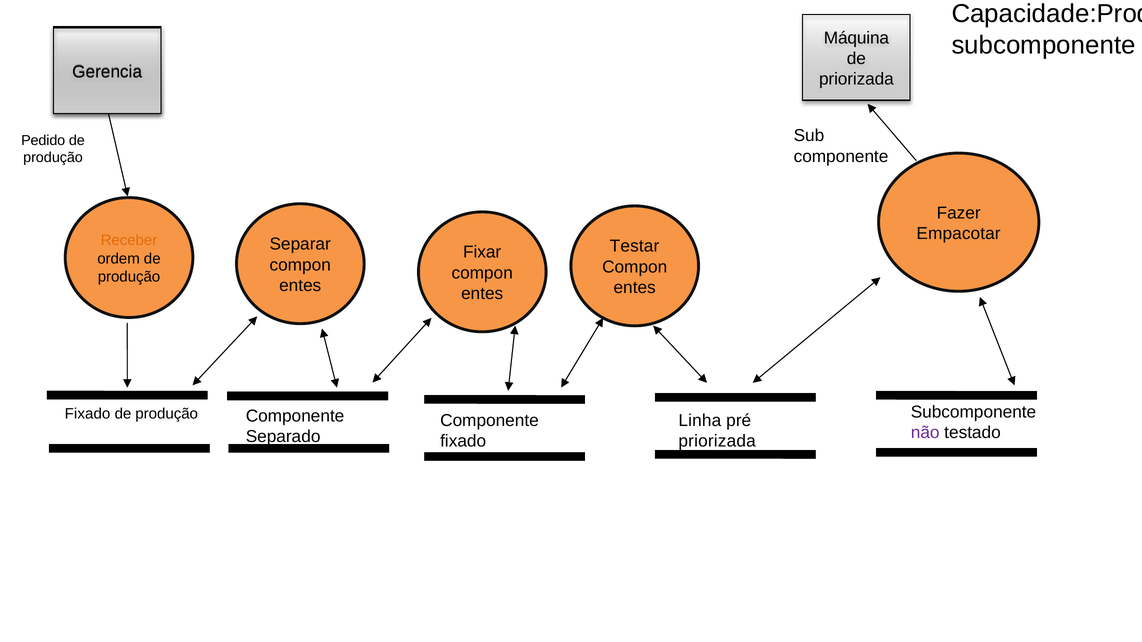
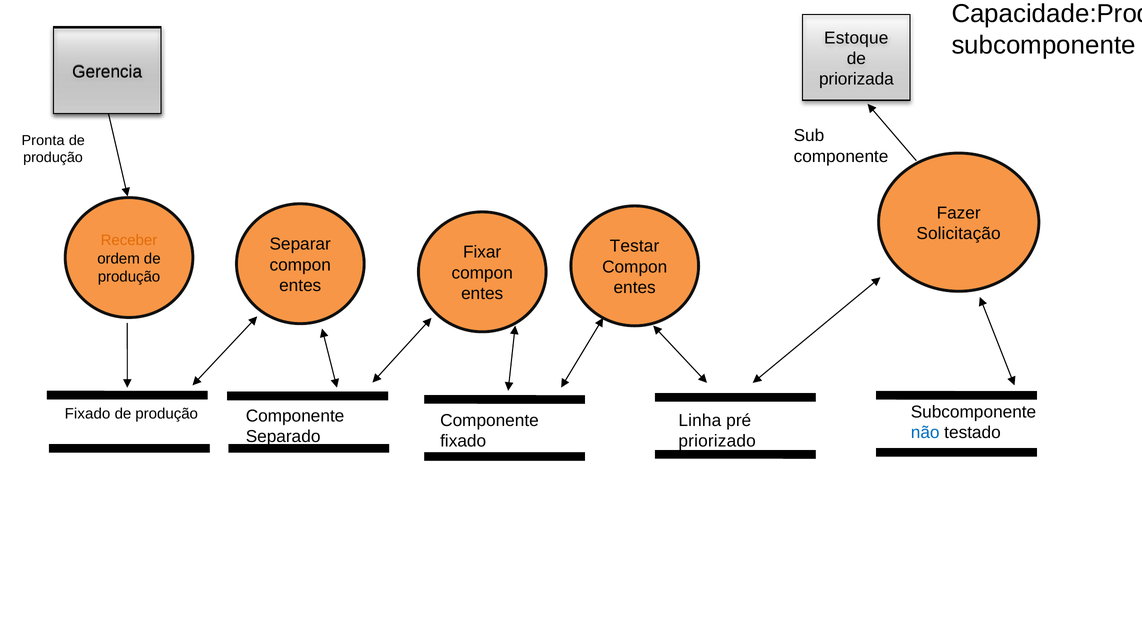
Máquina: Máquina -> Estoque
Pedido: Pedido -> Pronta
Empacotar: Empacotar -> Solicitação
não colour: purple -> blue
priorizada at (717, 441): priorizada -> priorizado
